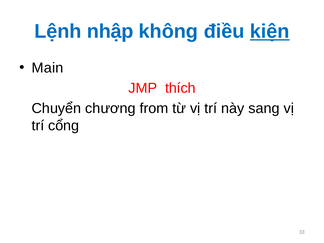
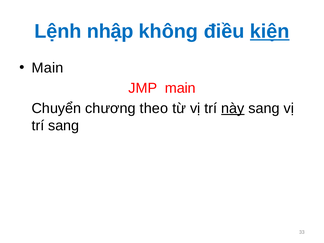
JMP thích: thích -> main
from: from -> theo
này underline: none -> present
trí cổng: cổng -> sang
